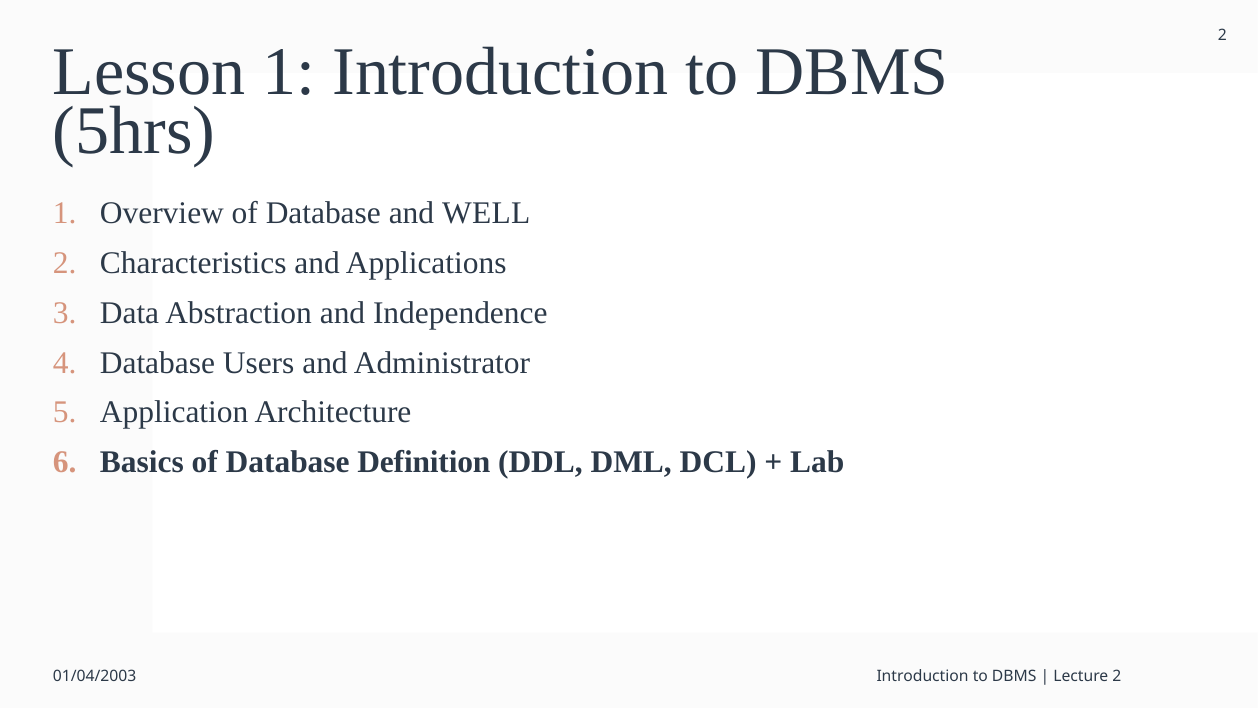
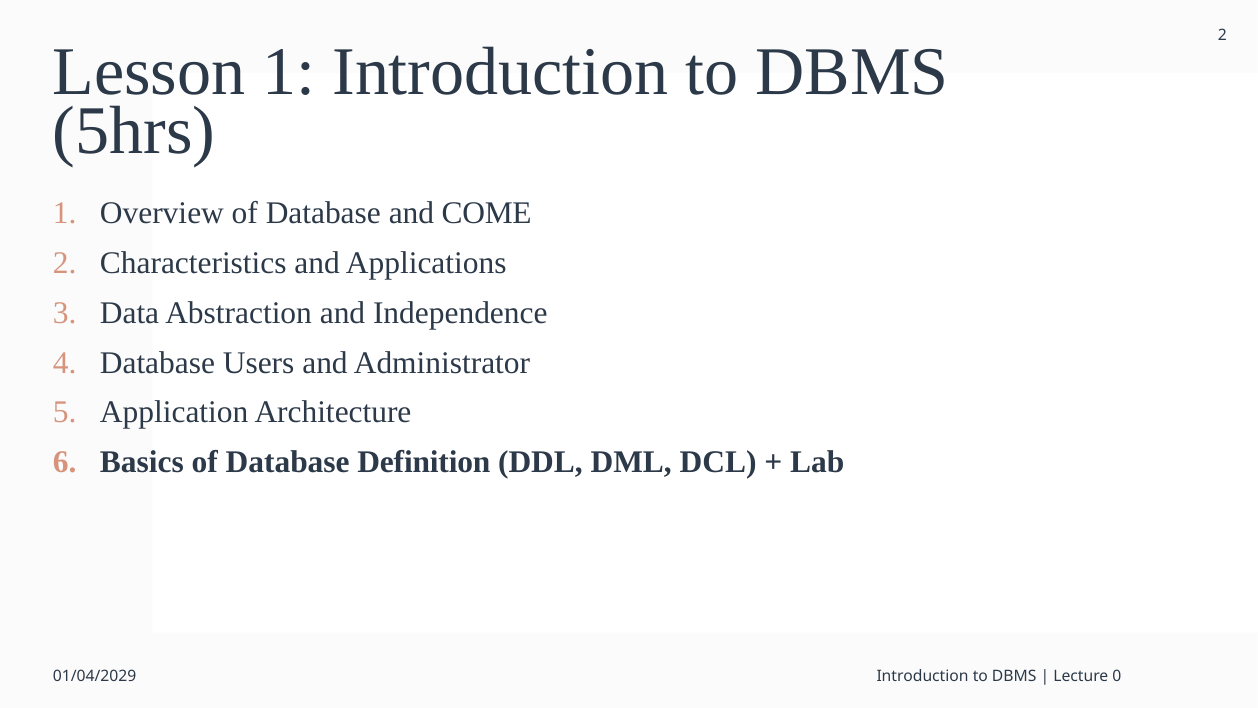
WELL: WELL -> COME
01/04/2003: 01/04/2003 -> 01/04/2029
Lecture 2: 2 -> 0
